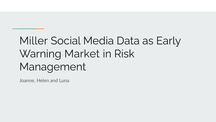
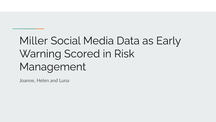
Market: Market -> Scored
